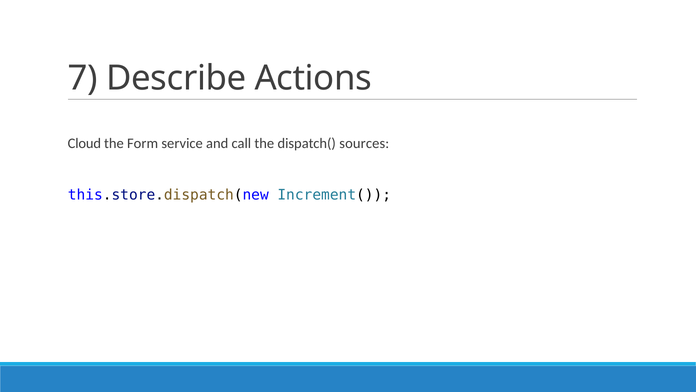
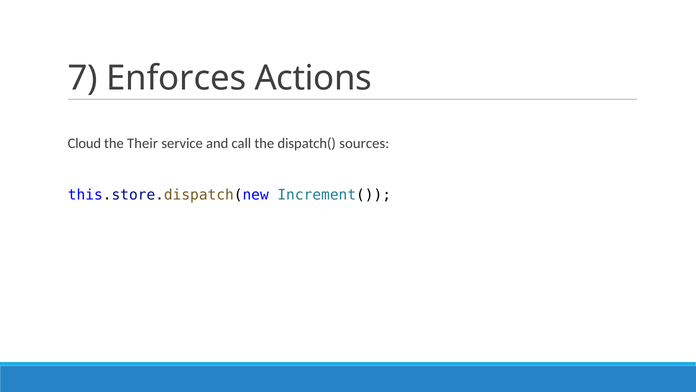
Describe: Describe -> Enforces
Form: Form -> Their
